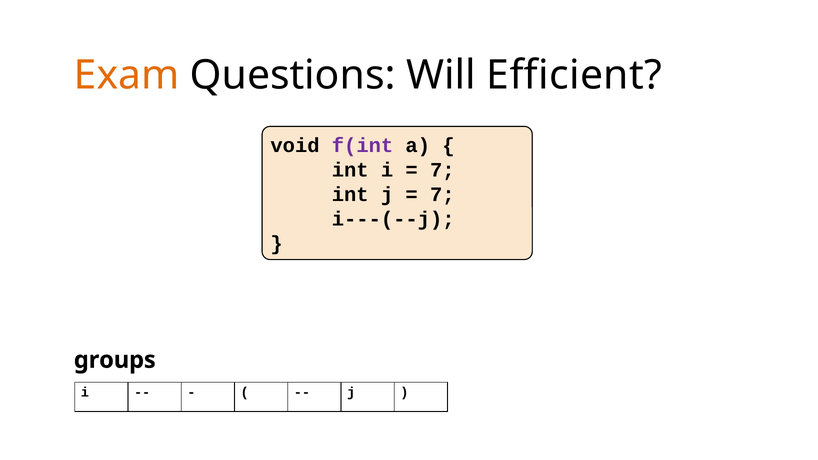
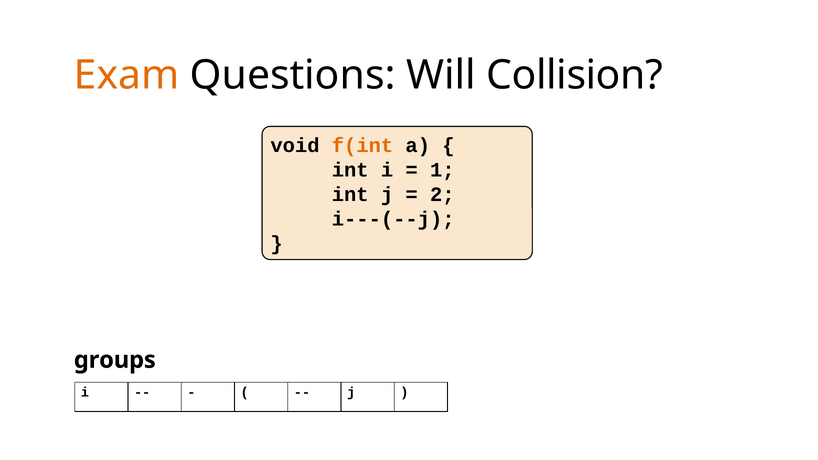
Efficient: Efficient -> Collision
f(int colour: purple -> orange
7 at (442, 170): 7 -> 1
7 at (442, 194): 7 -> 2
